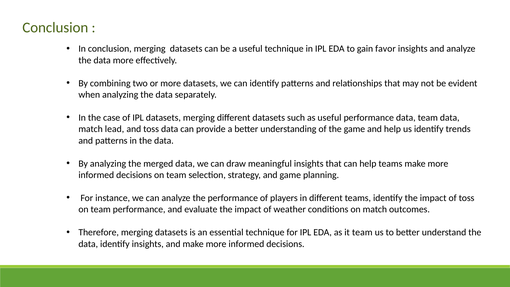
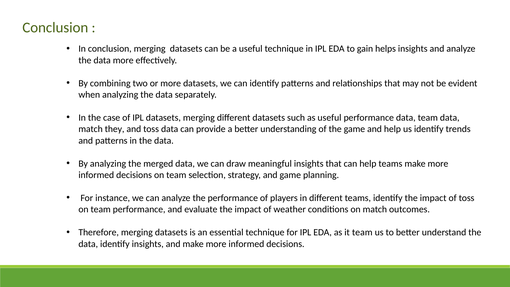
favor: favor -> helps
lead: lead -> they
